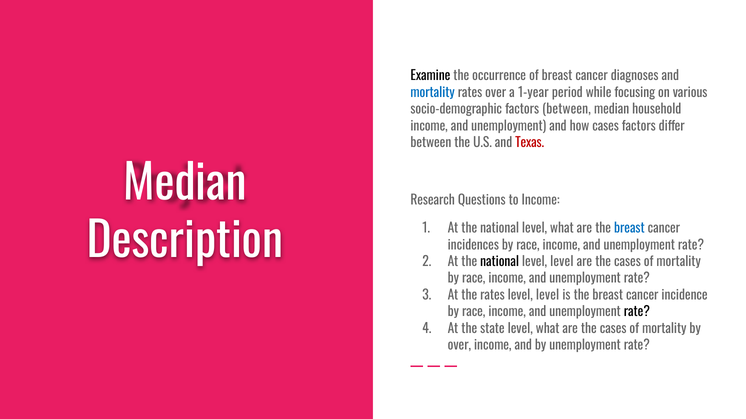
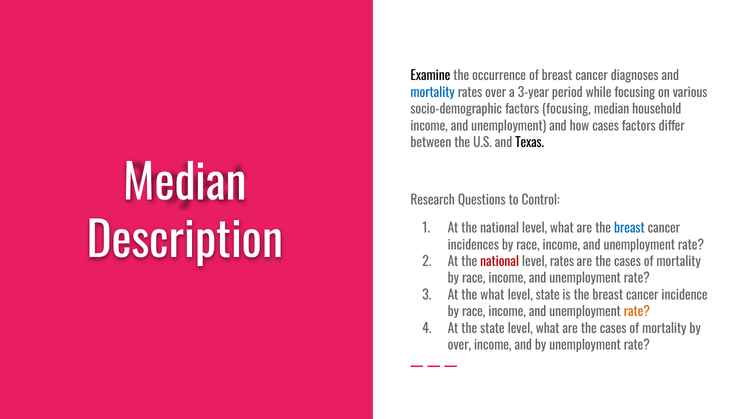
1-year: 1-year -> 3-year
factors between: between -> focusing
Texas colour: red -> black
to Income: Income -> Control
national at (500, 262) colour: black -> red
level at (562, 262): level -> rates
the rates: rates -> what
level at (548, 296): level -> state
rate at (637, 312) colour: black -> orange
